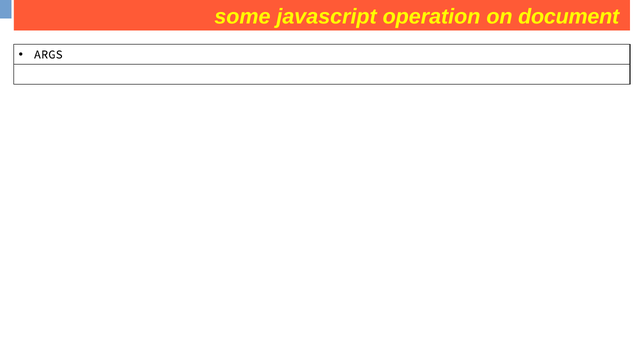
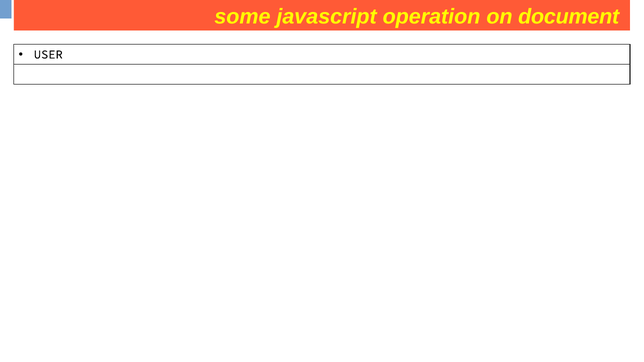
ARGS: ARGS -> USER
